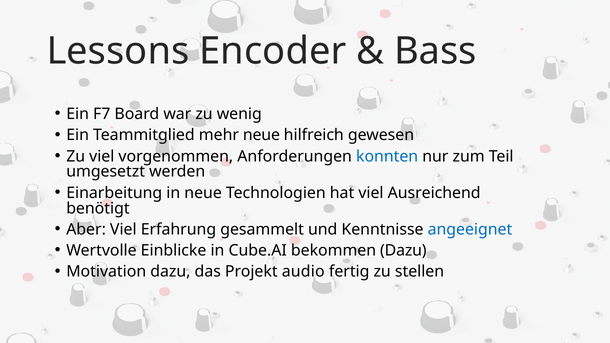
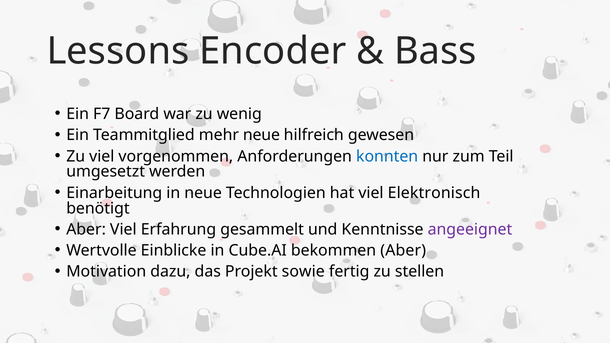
Ausreichend: Ausreichend -> Elektronisch
angeeignet colour: blue -> purple
bekommen Dazu: Dazu -> Aber
audio: audio -> sowie
